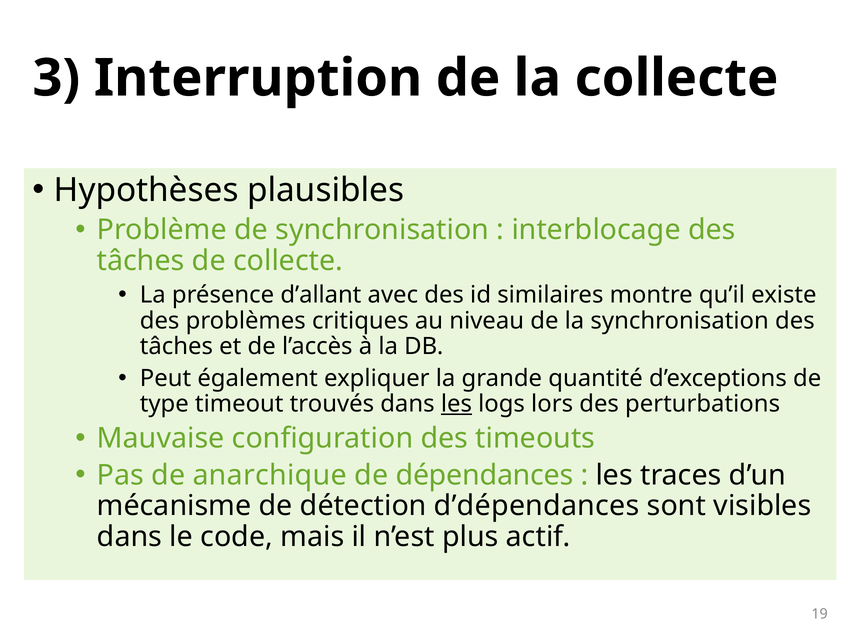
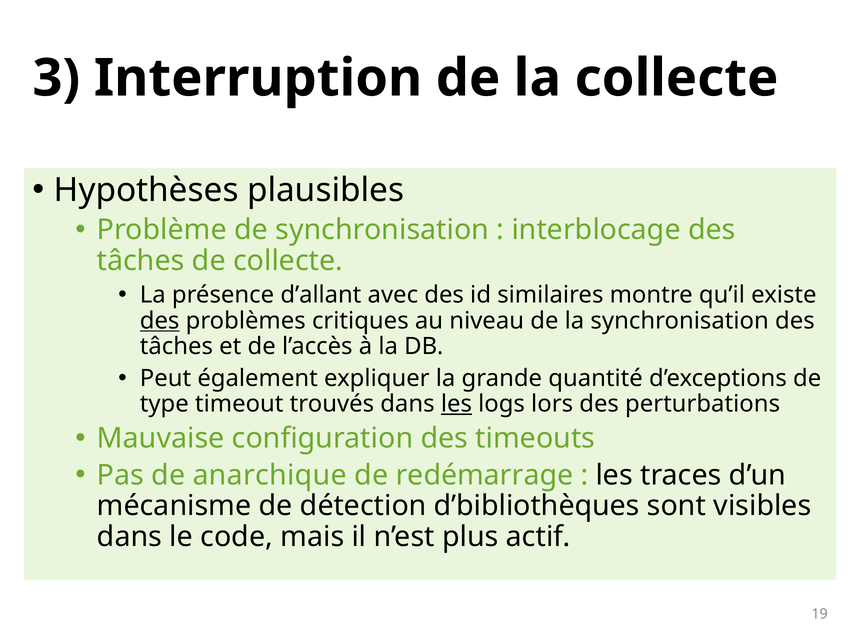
des at (160, 321) underline: none -> present
dépendances: dépendances -> redémarrage
d’dépendances: d’dépendances -> d’bibliothèques
